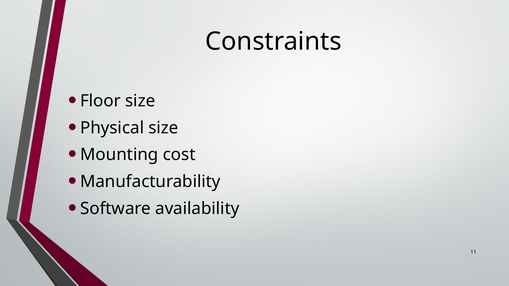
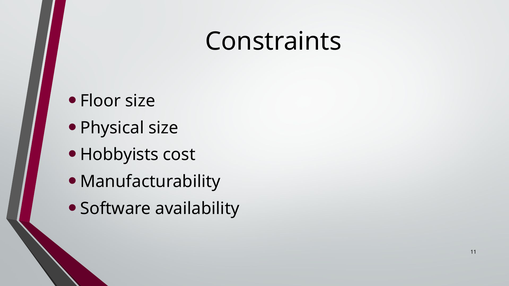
Mounting: Mounting -> Hobbyists
